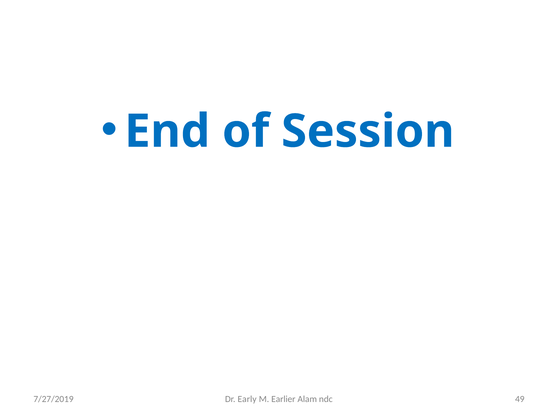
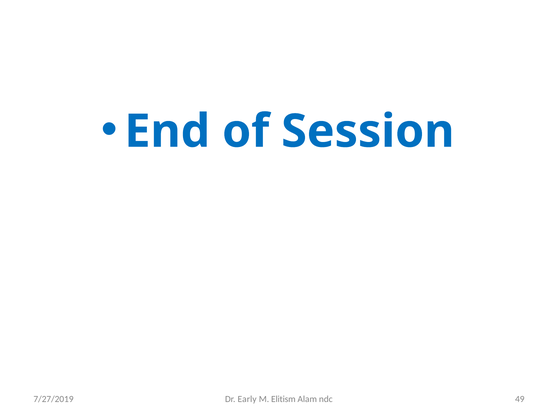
Earlier: Earlier -> Elitism
